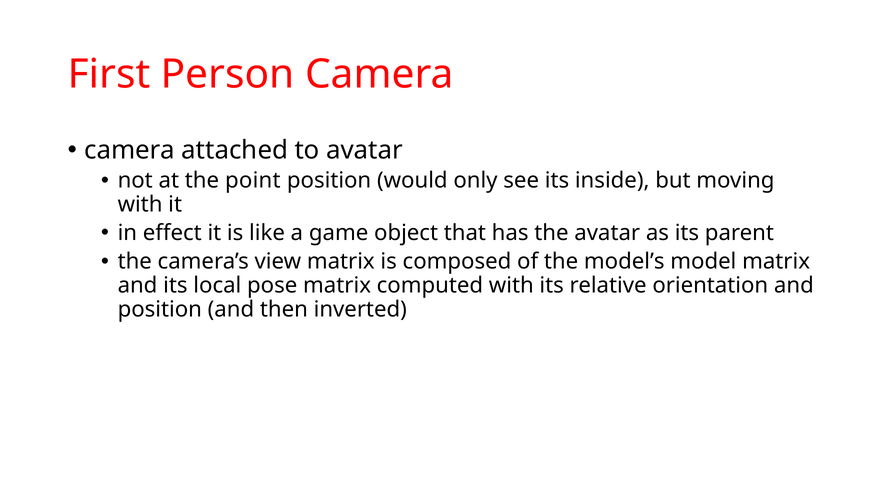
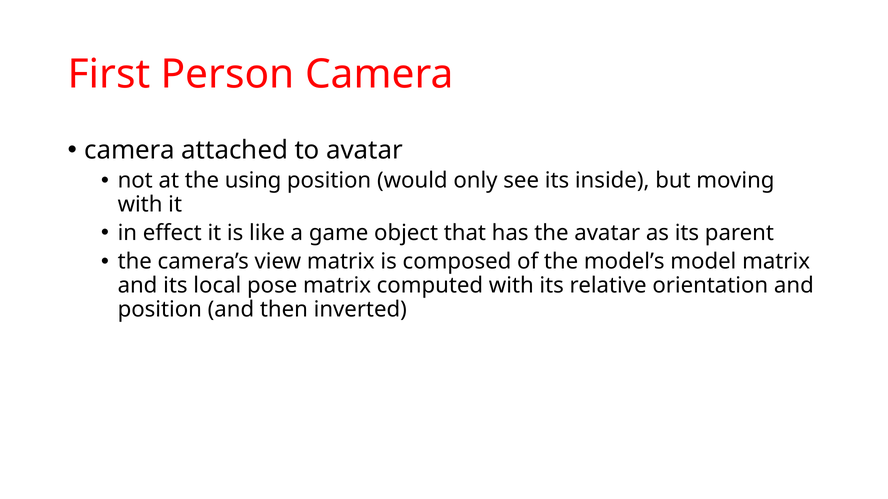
point: point -> using
